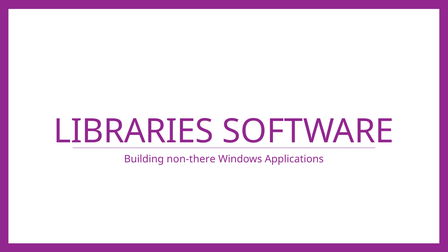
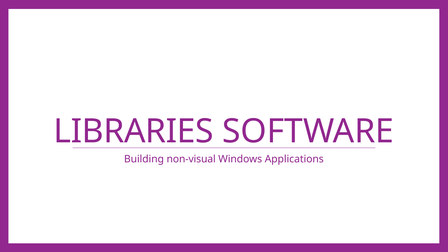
non-there: non-there -> non-visual
